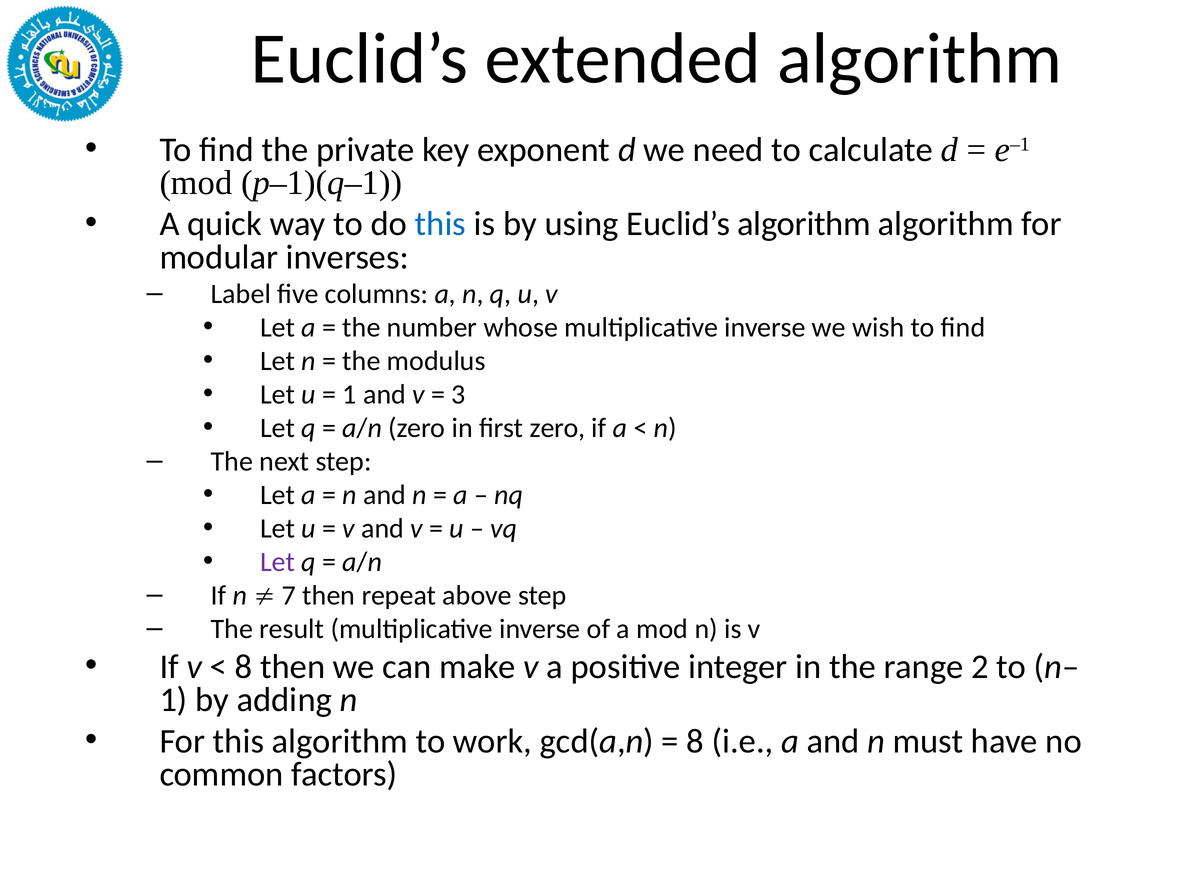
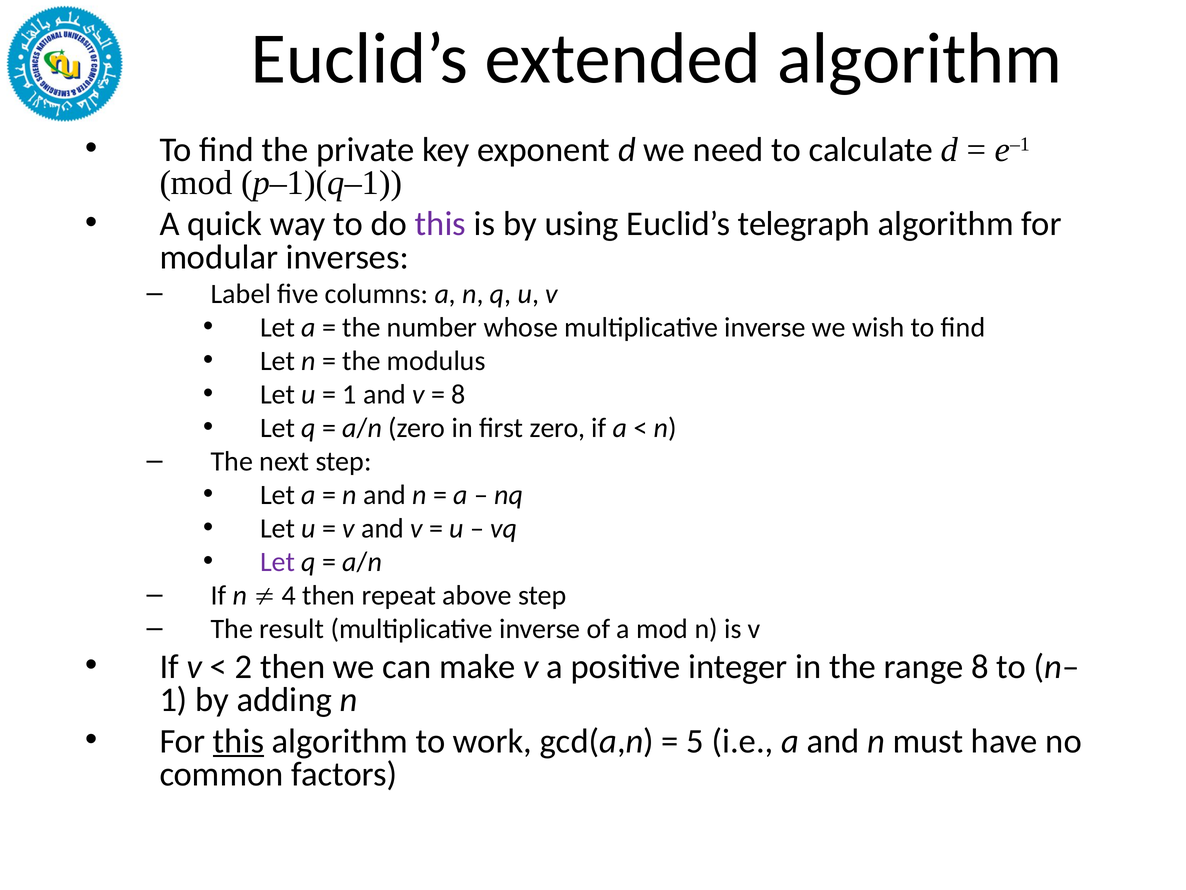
this at (440, 224) colour: blue -> purple
Euclid’s algorithm: algorithm -> telegraph
3 at (458, 394): 3 -> 8
7: 7 -> 4
8 at (244, 666): 8 -> 2
range 2: 2 -> 8
this at (238, 741) underline: none -> present
8 at (695, 741): 8 -> 5
